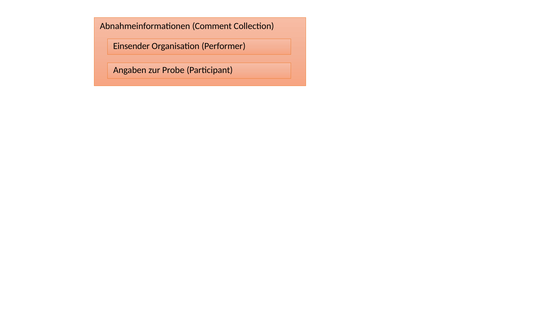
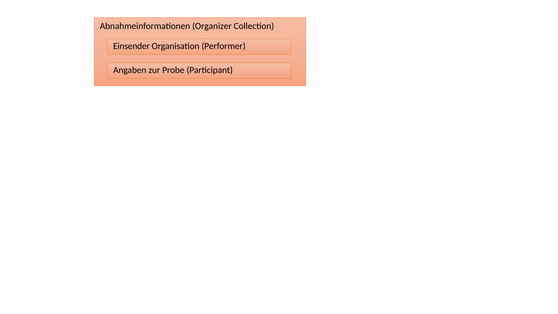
Comment: Comment -> Organizer
